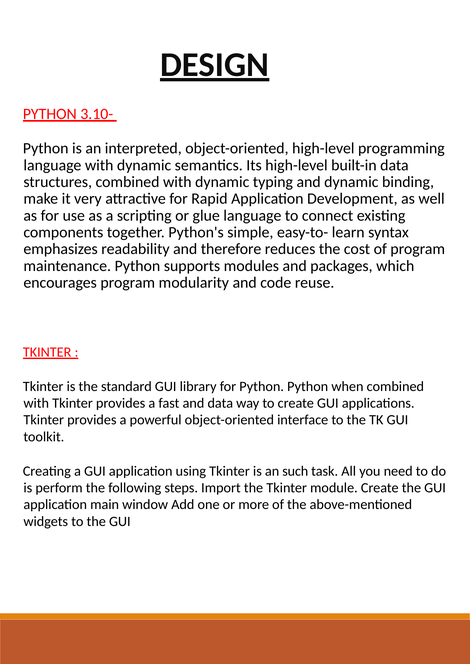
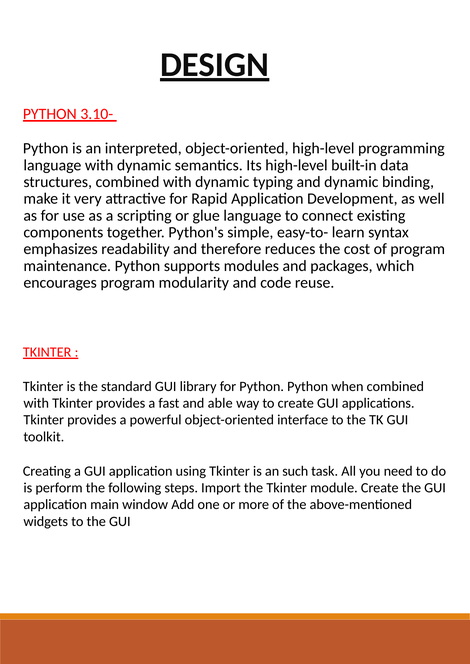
and data: data -> able
